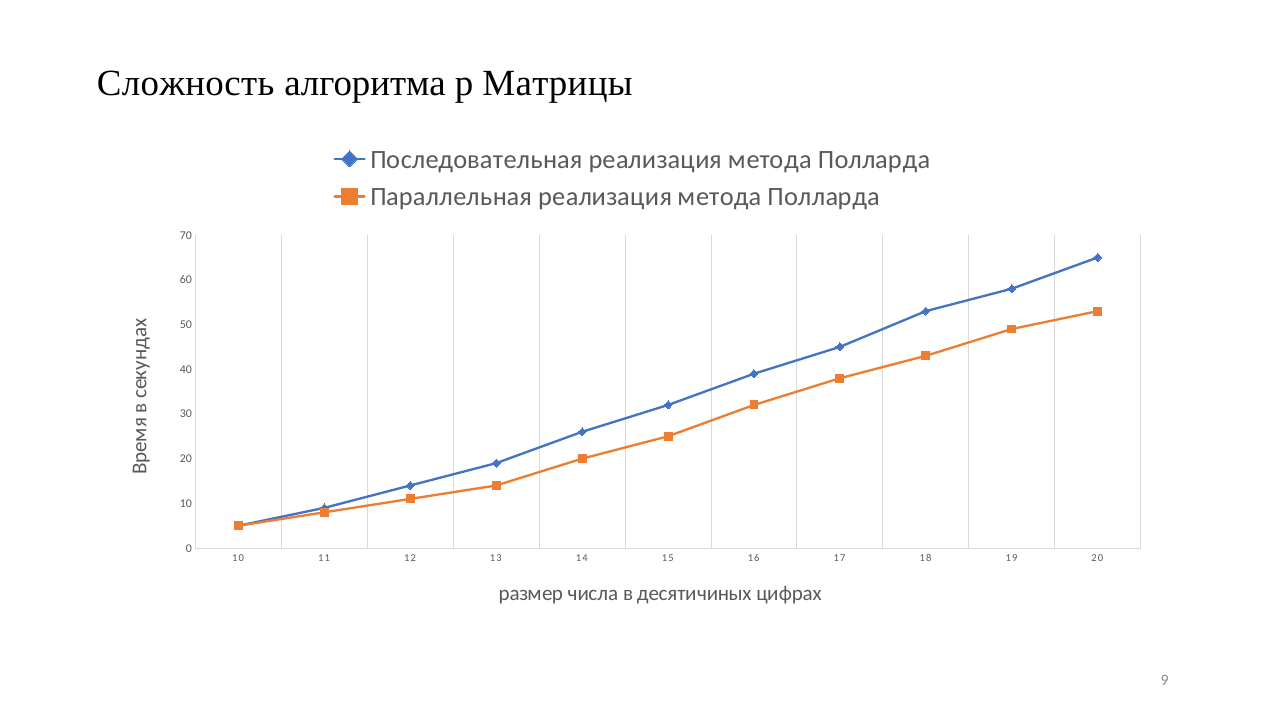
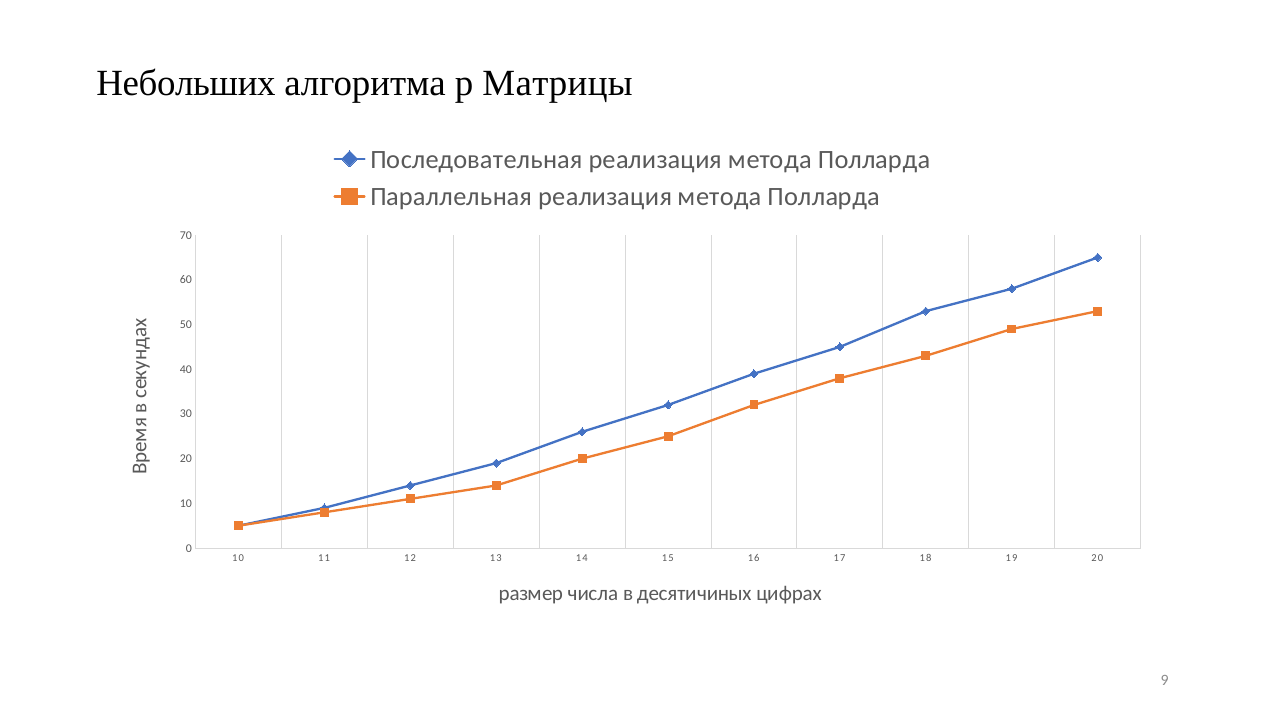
Сложность: Сложность -> Небольших
